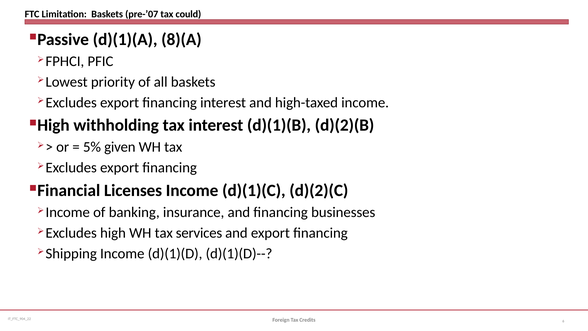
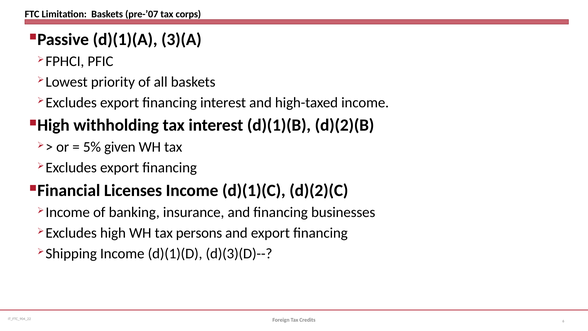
could: could -> corps
8)(A: 8)(A -> 3)(A
services: services -> persons
d)(1)(D)--: d)(1)(D)-- -> d)(3)(D)--
